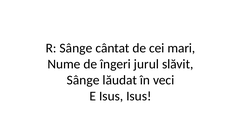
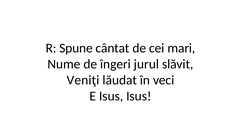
R Sânge: Sânge -> Spune
Sânge at (83, 80): Sânge -> Veniţi
